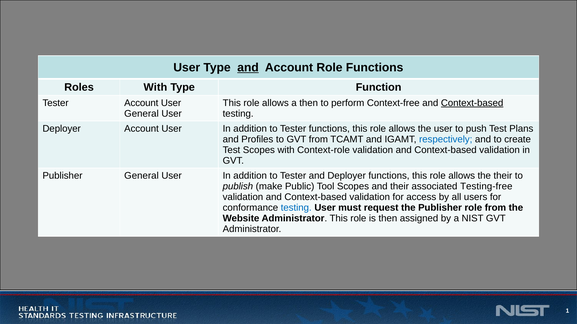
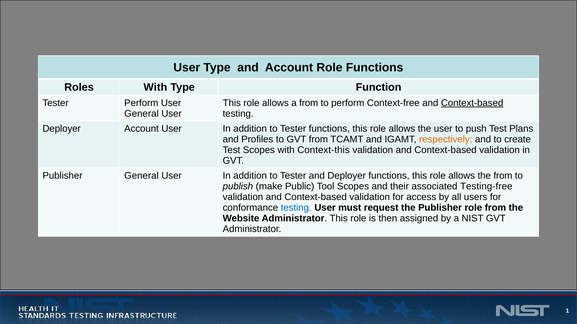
and at (248, 68) underline: present -> none
Tester Account: Account -> Perform
a then: then -> from
respectively colour: blue -> orange
Context-role: Context-role -> Context-this
the their: their -> from
